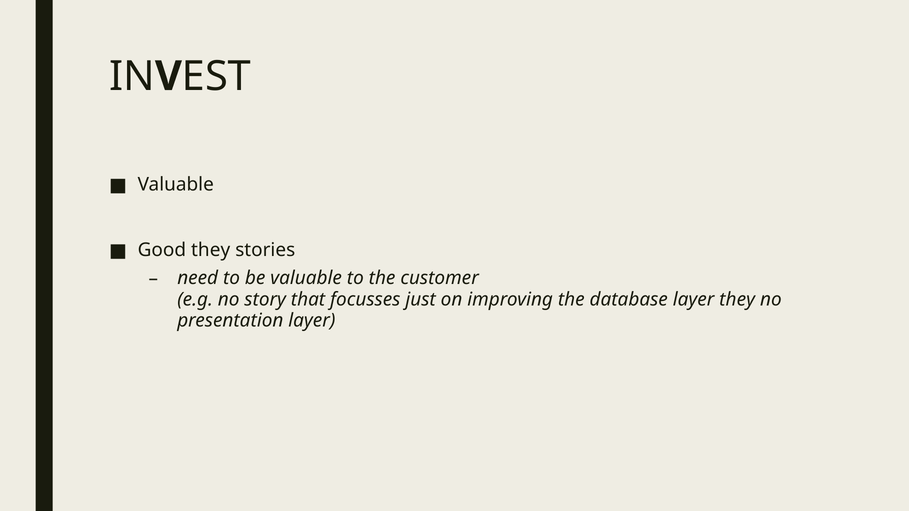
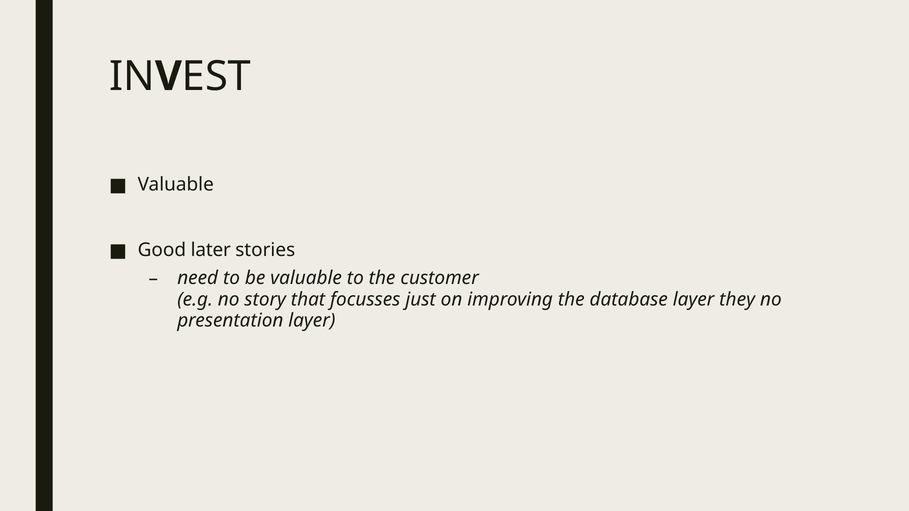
Good they: they -> later
